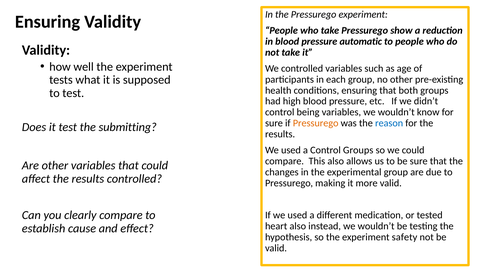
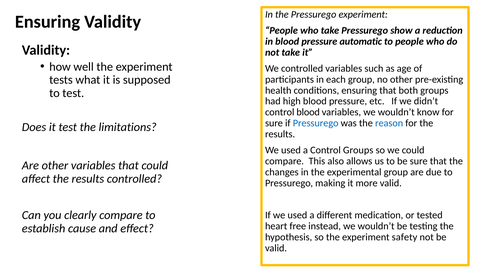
control being: being -> blood
Pressurego at (316, 123) colour: orange -> blue
submitting: submitting -> limitations
heart also: also -> free
